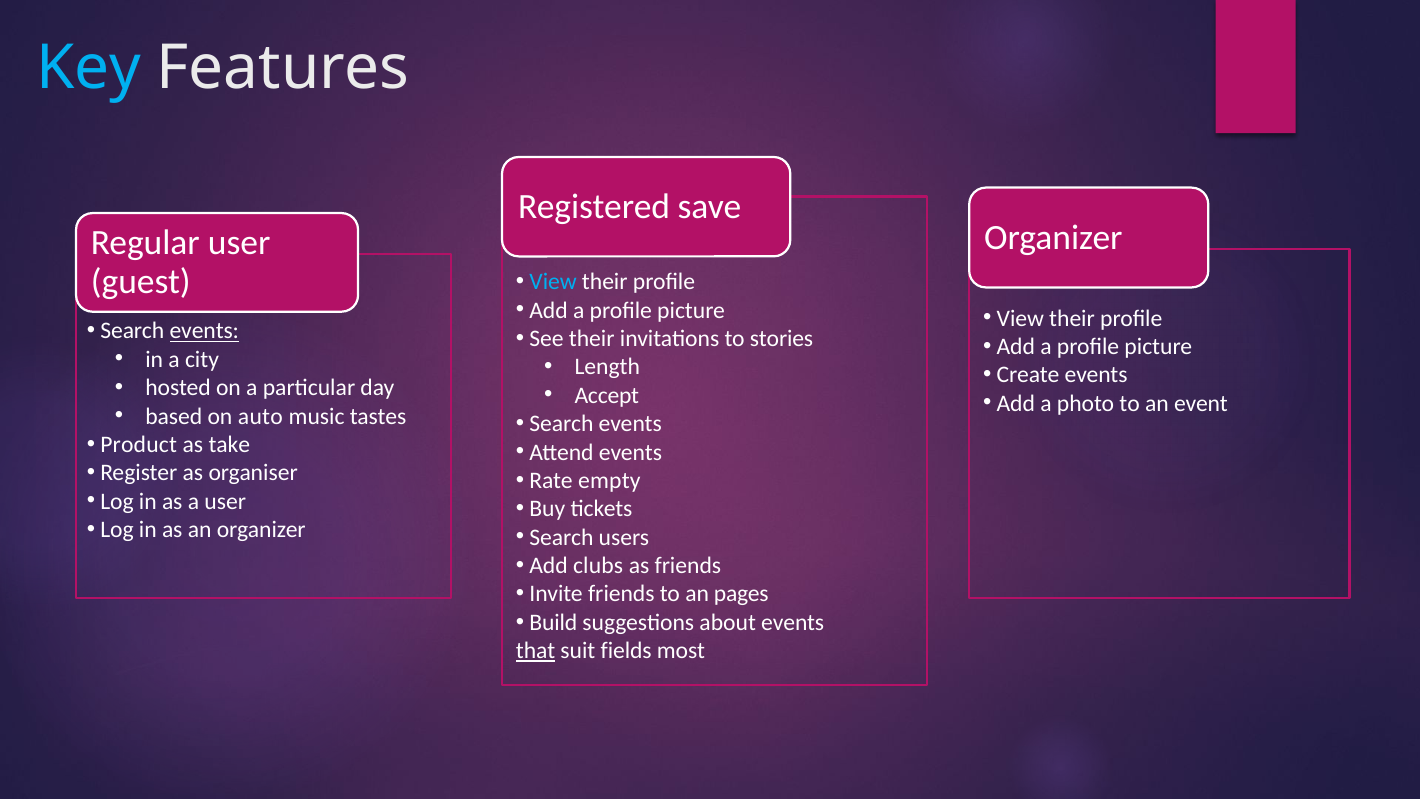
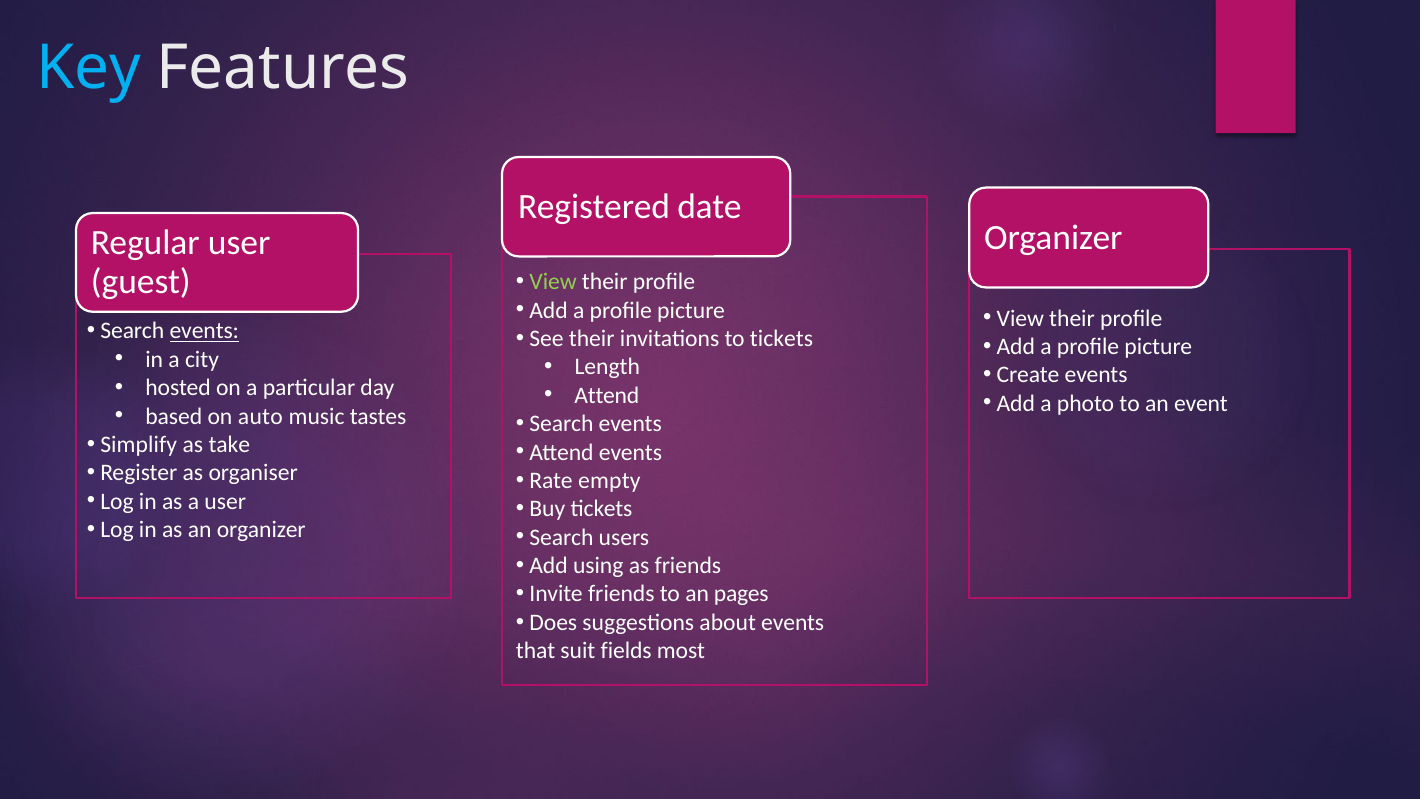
save: save -> date
View at (553, 282) colour: light blue -> light green
to stories: stories -> tickets
Accept at (607, 395): Accept -> Attend
Product: Product -> Simplify
clubs: clubs -> using
Build: Build -> Does
that underline: present -> none
